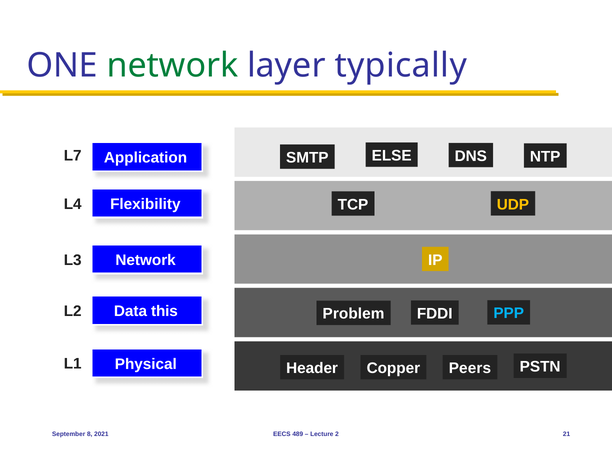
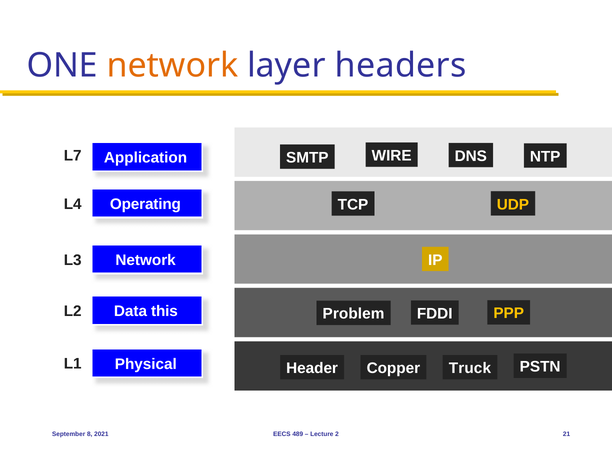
network at (172, 66) colour: green -> orange
typically: typically -> headers
ELSE: ELSE -> WIRE
Flexibility: Flexibility -> Operating
PPP colour: light blue -> yellow
Peers: Peers -> Truck
